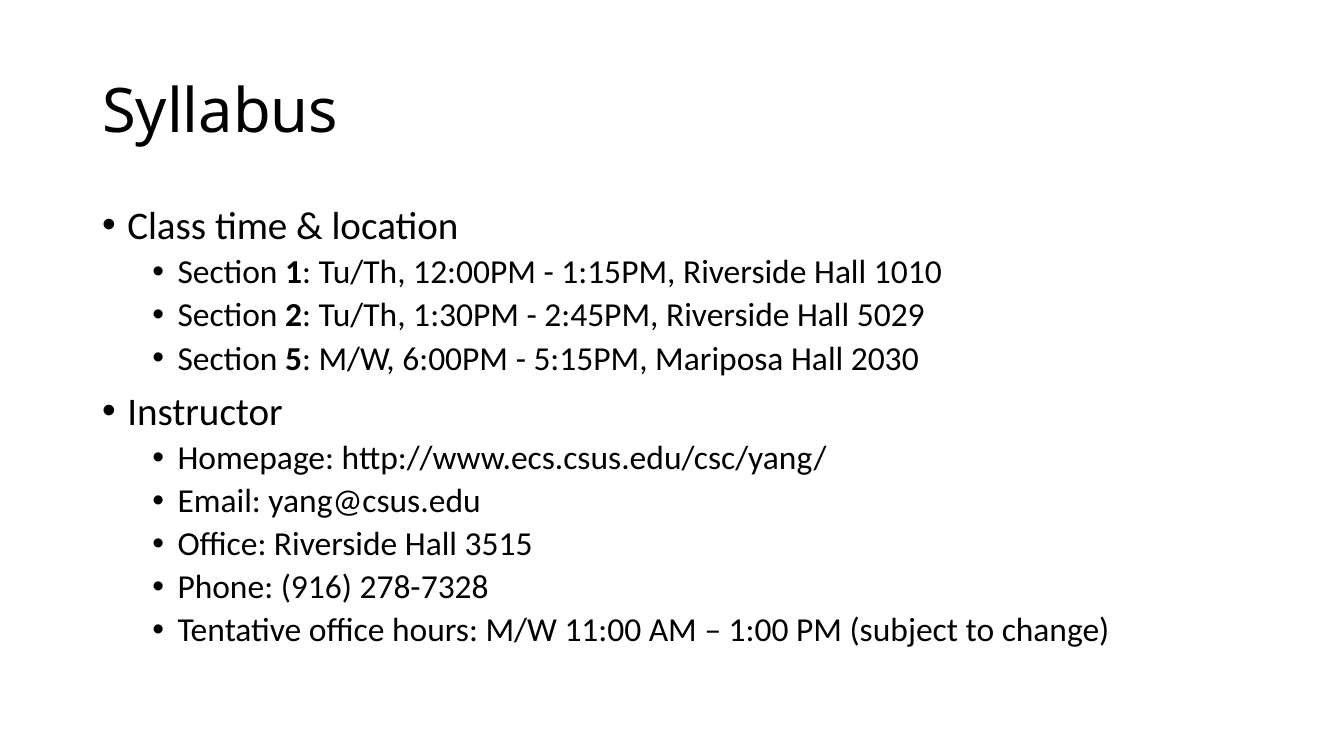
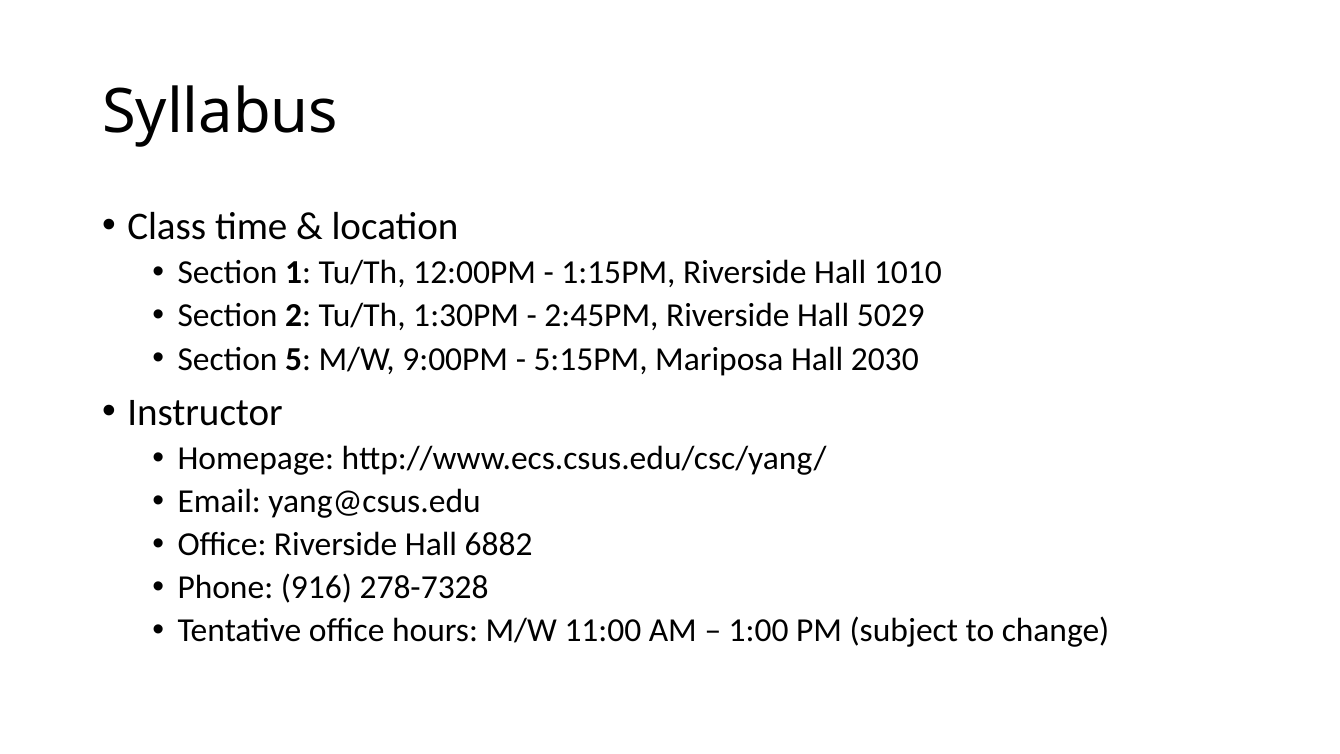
6:00PM: 6:00PM -> 9:00PM
3515: 3515 -> 6882
